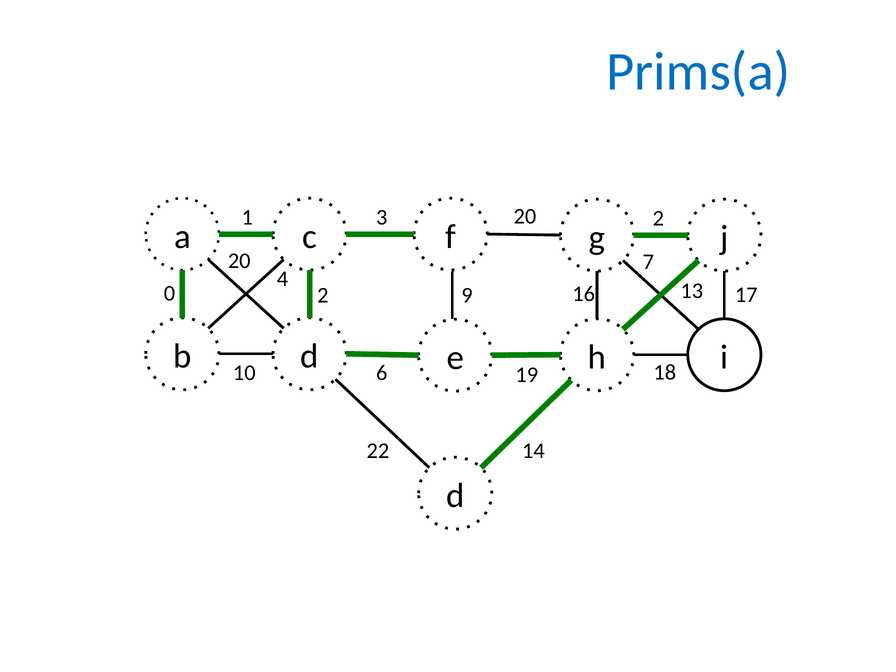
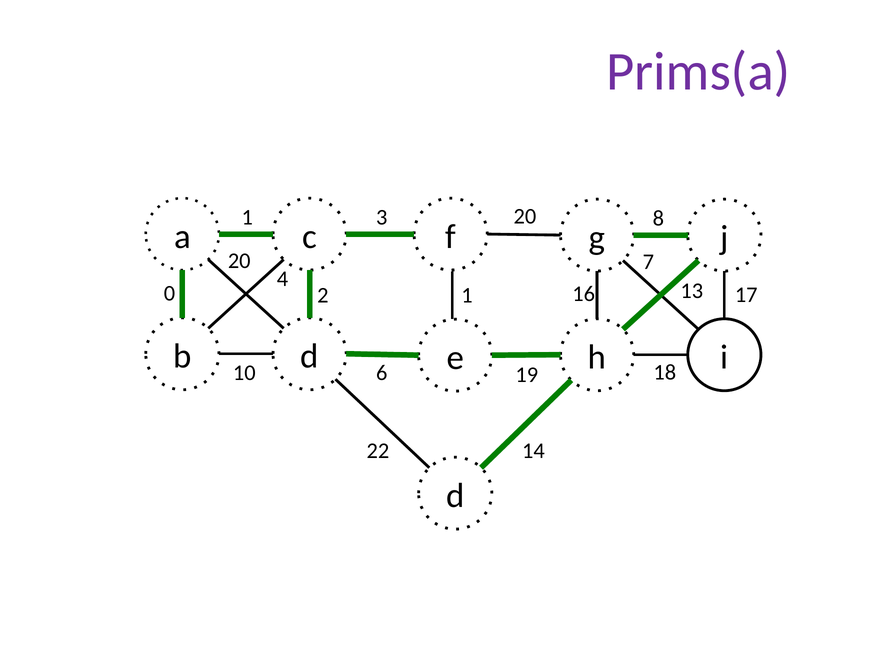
Prims(a colour: blue -> purple
20 2: 2 -> 8
2 9: 9 -> 1
